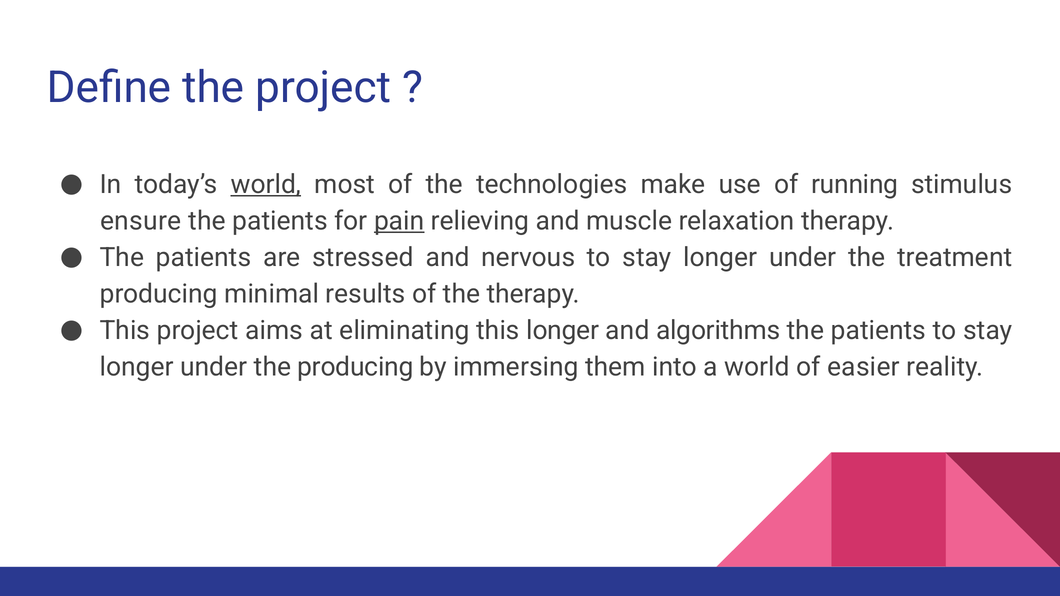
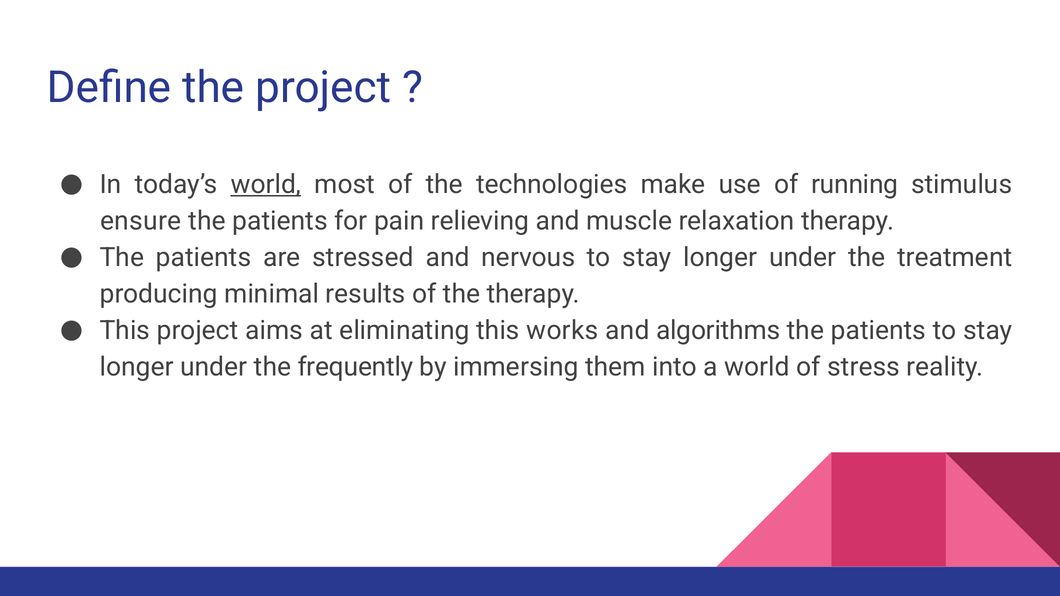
pain underline: present -> none
this longer: longer -> works
the producing: producing -> frequently
easier: easier -> stress
